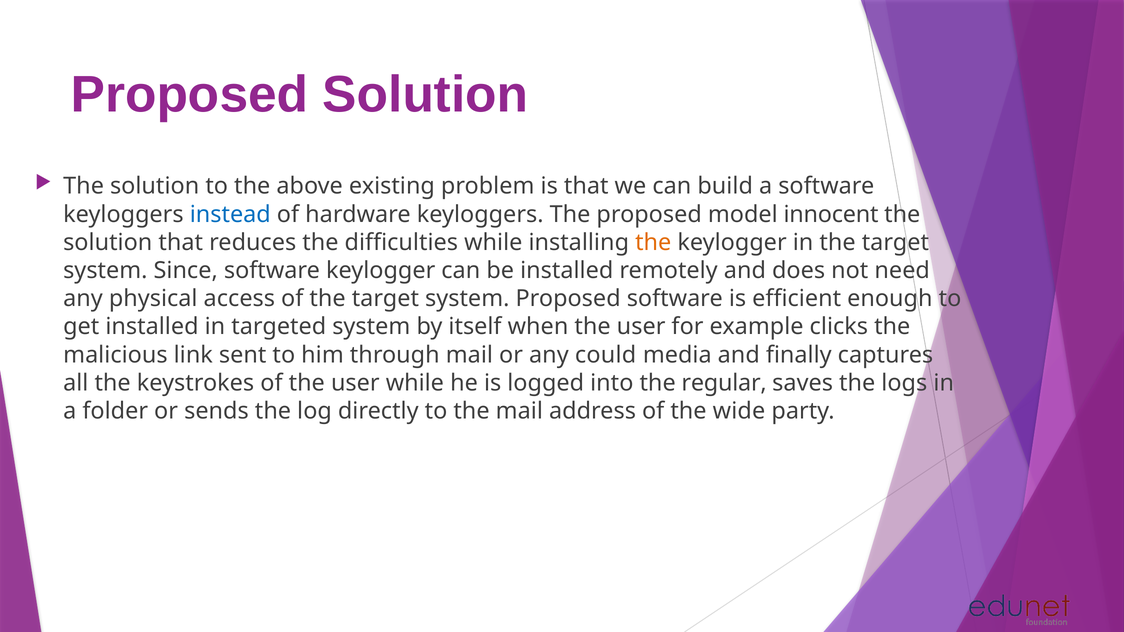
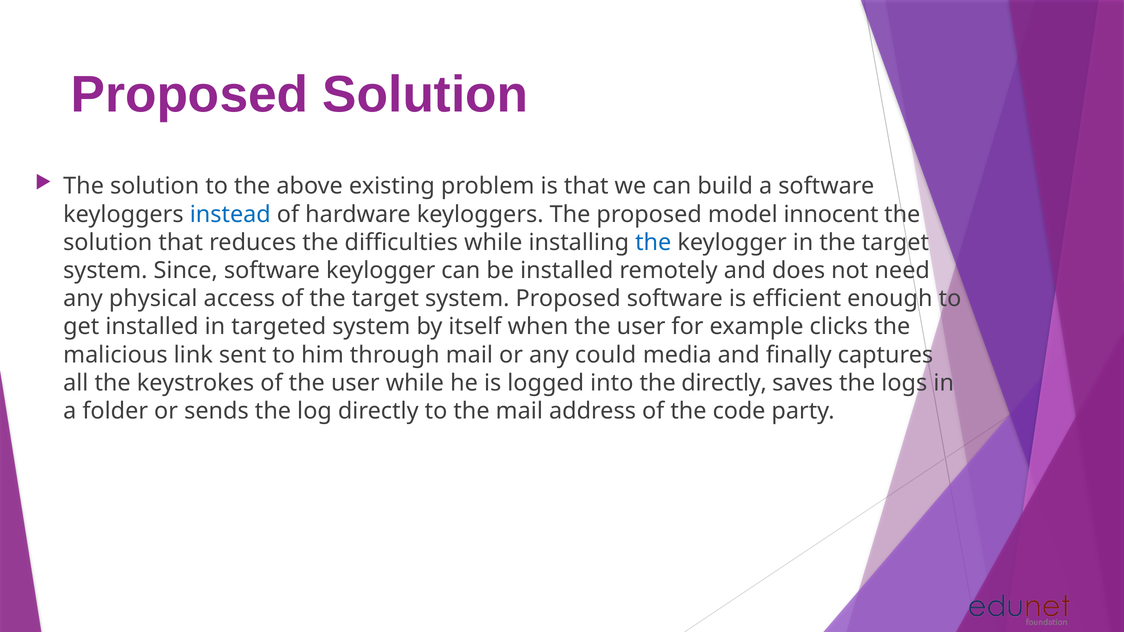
the at (653, 243) colour: orange -> blue
the regular: regular -> directly
wide: wide -> code
